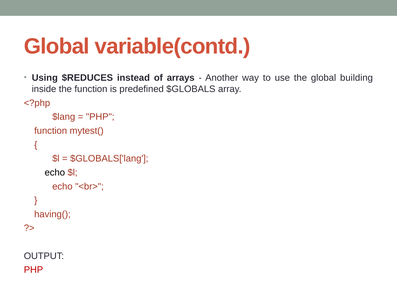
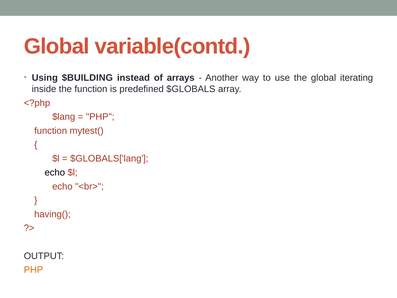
$REDUCES: $REDUCES -> $BUILDING
building: building -> iterating
PHP at (33, 270) colour: red -> orange
